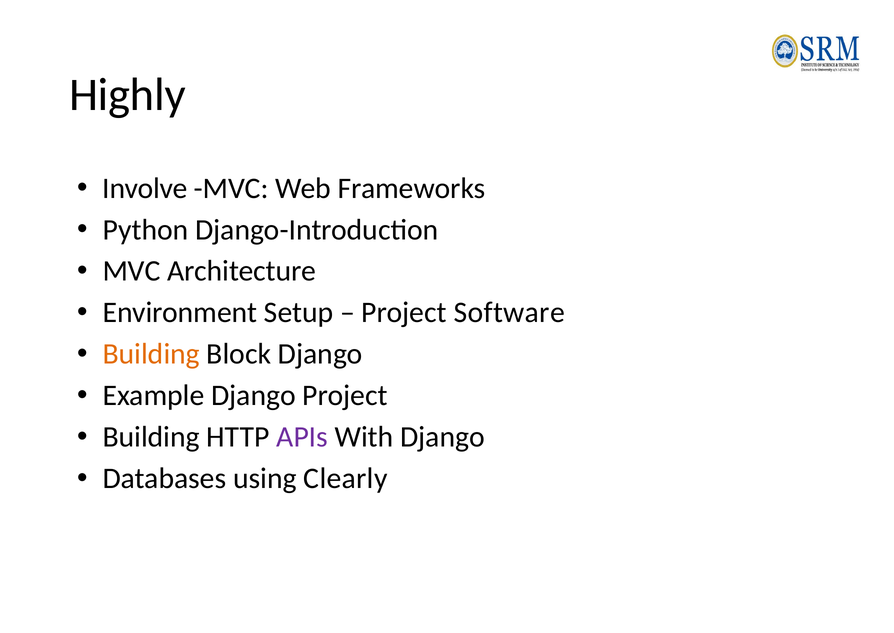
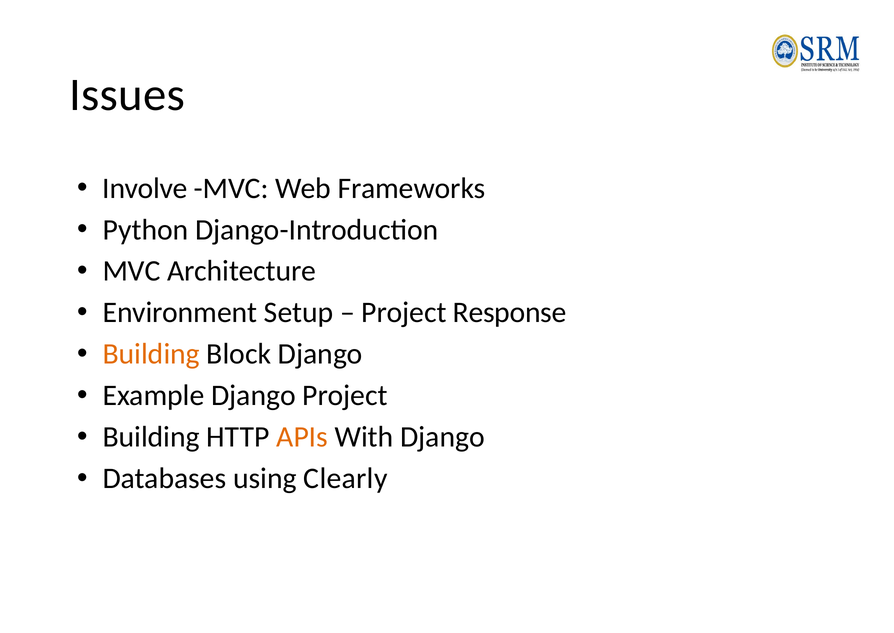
Highly: Highly -> Issues
Software: Software -> Response
APIs colour: purple -> orange
